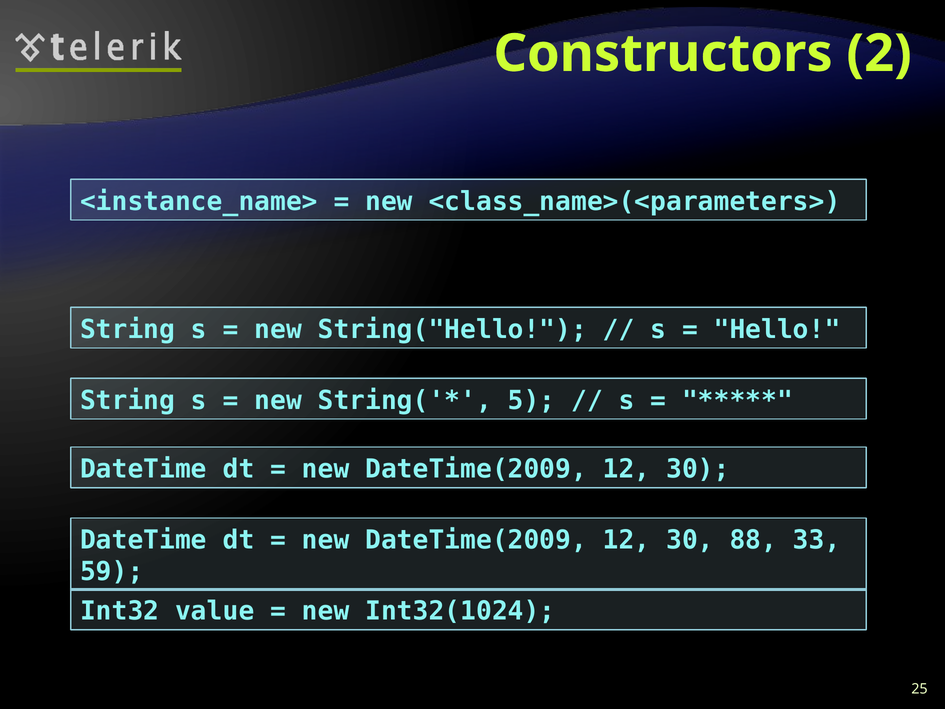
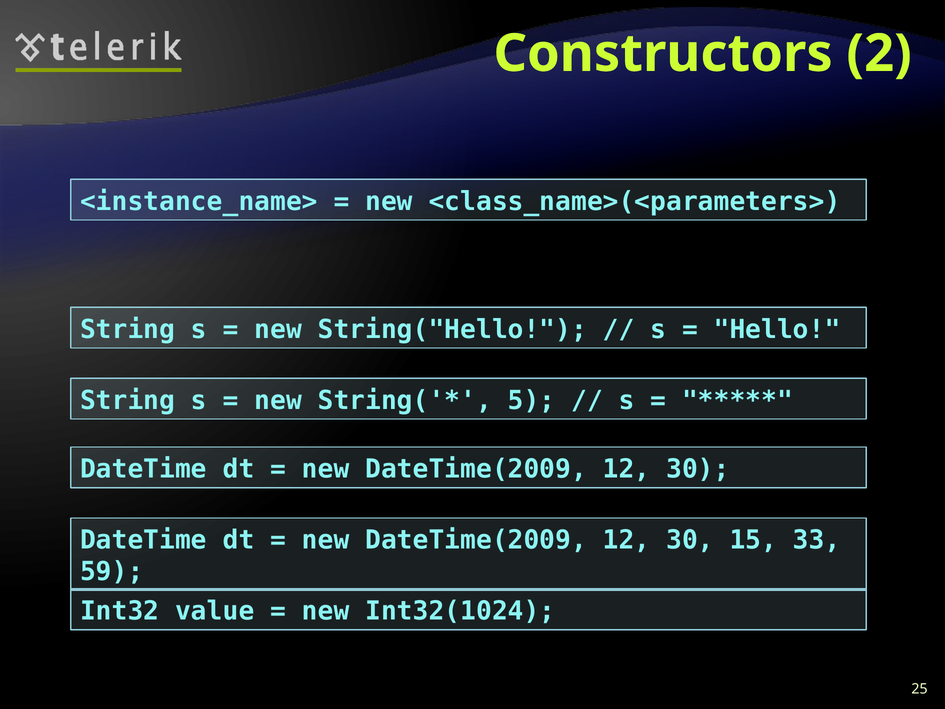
88: 88 -> 15
